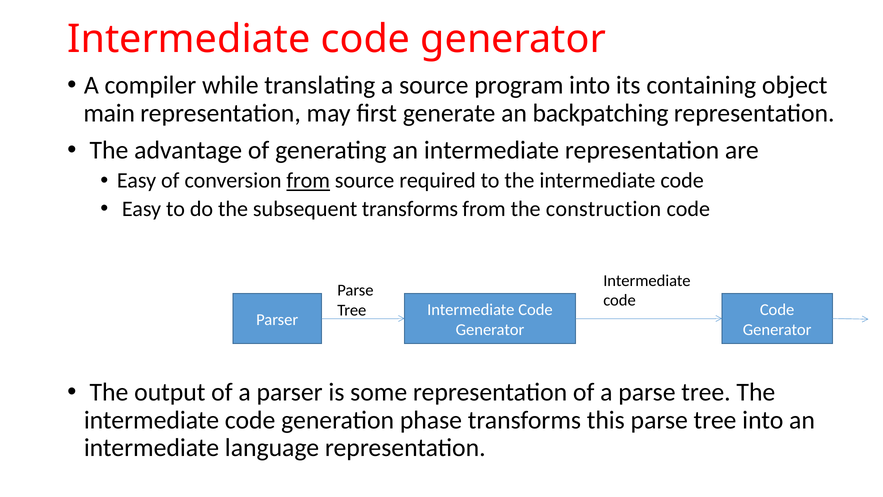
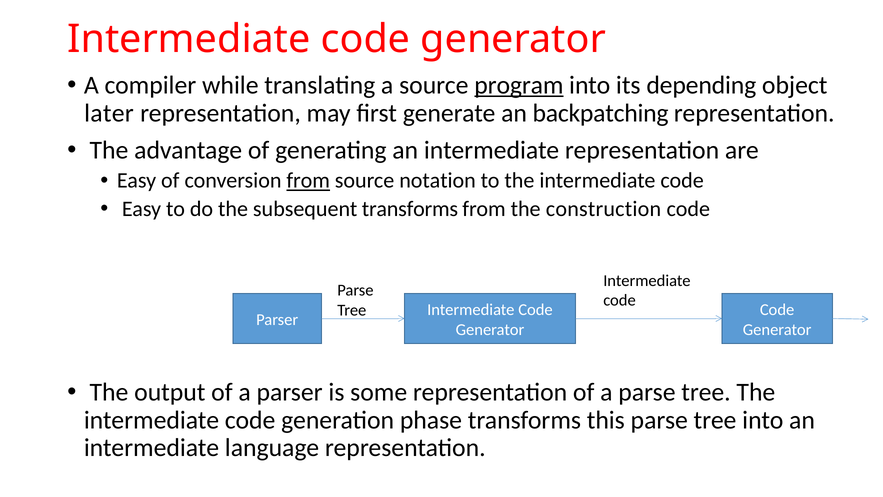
program underline: none -> present
containing: containing -> depending
main: main -> later
required: required -> notation
